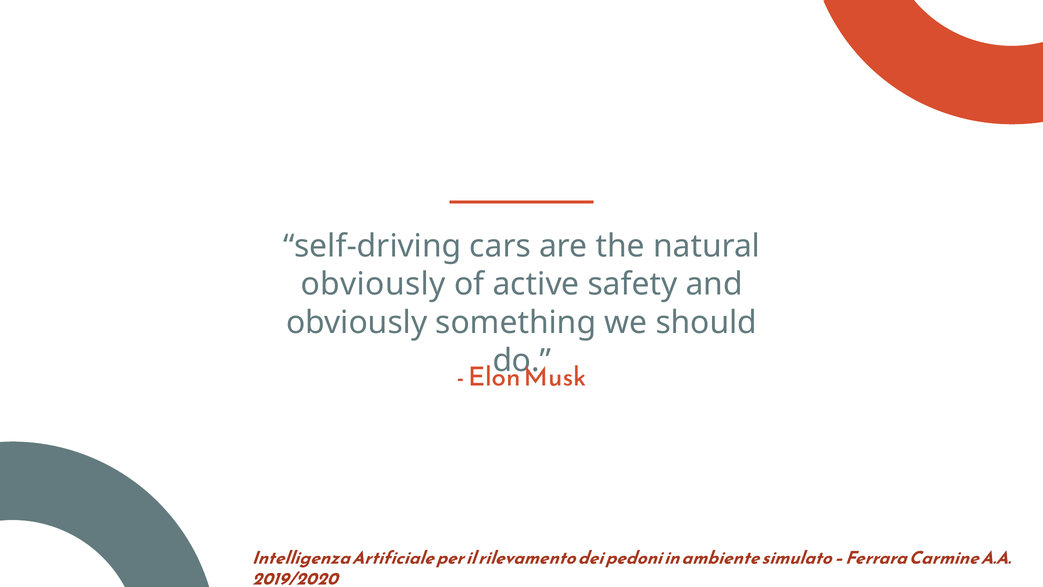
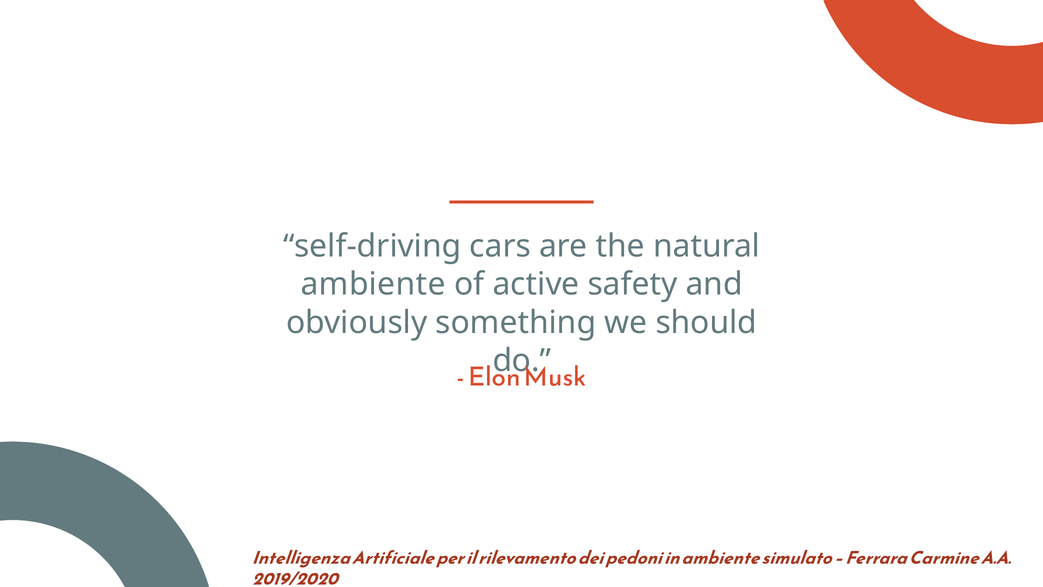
obviously at (373, 284): obviously -> ambiente
